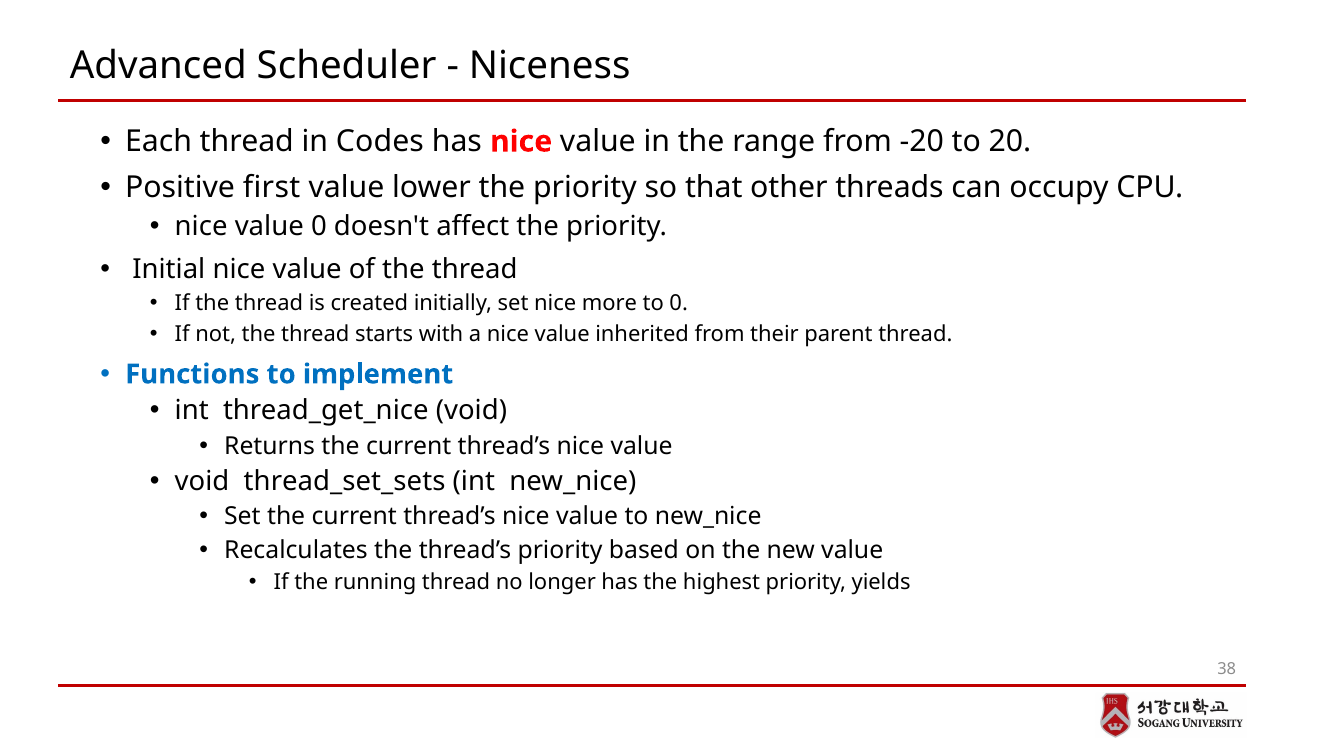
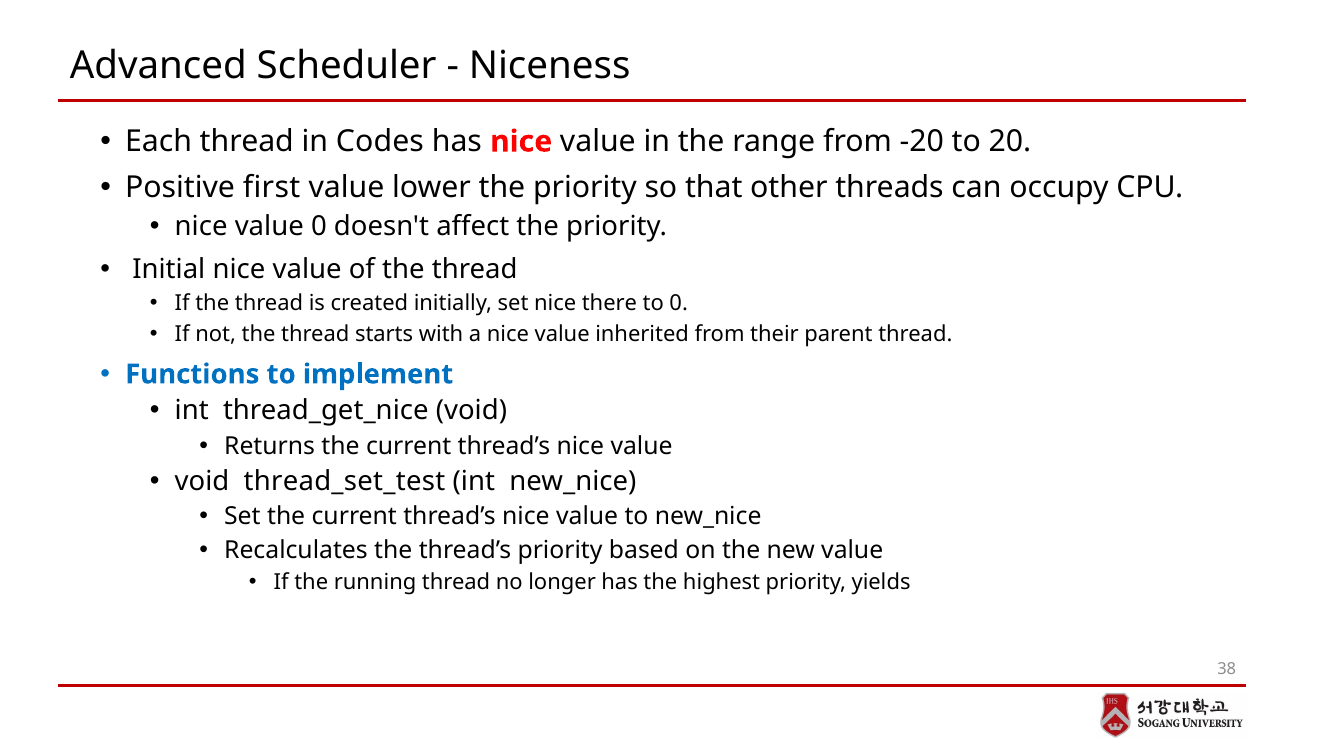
more: more -> there
thread_set_sets: thread_set_sets -> thread_set_test
